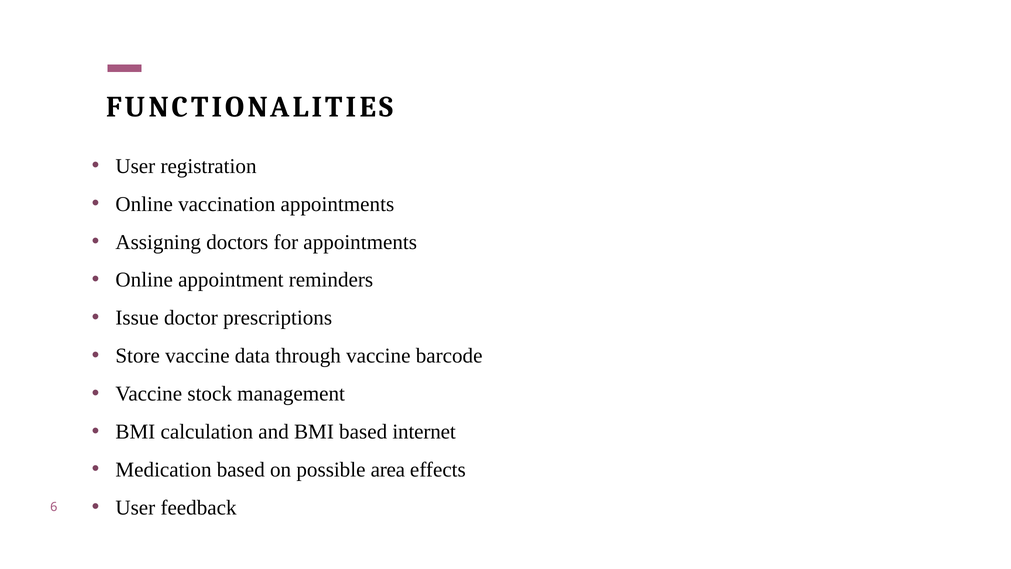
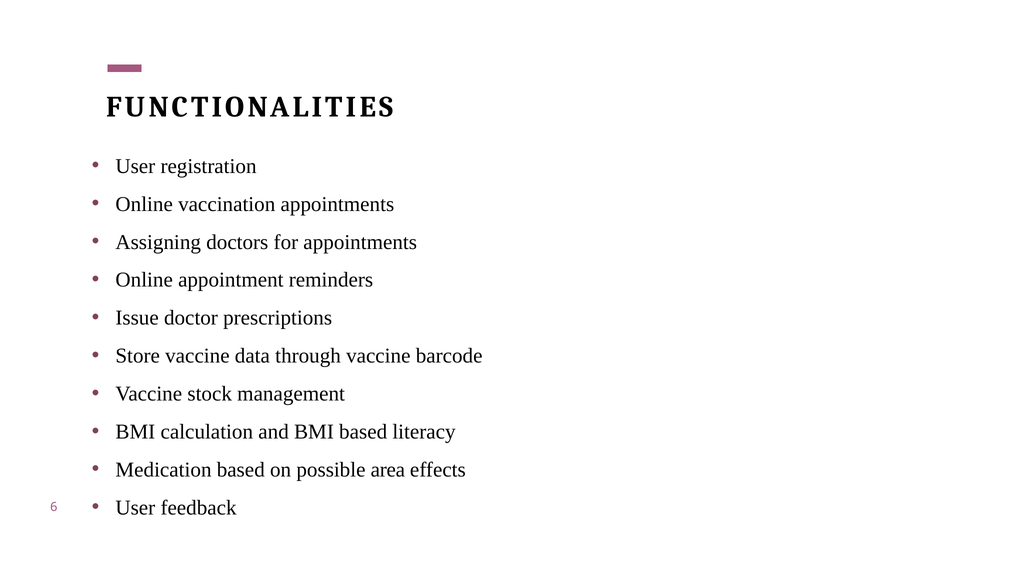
internet: internet -> literacy
